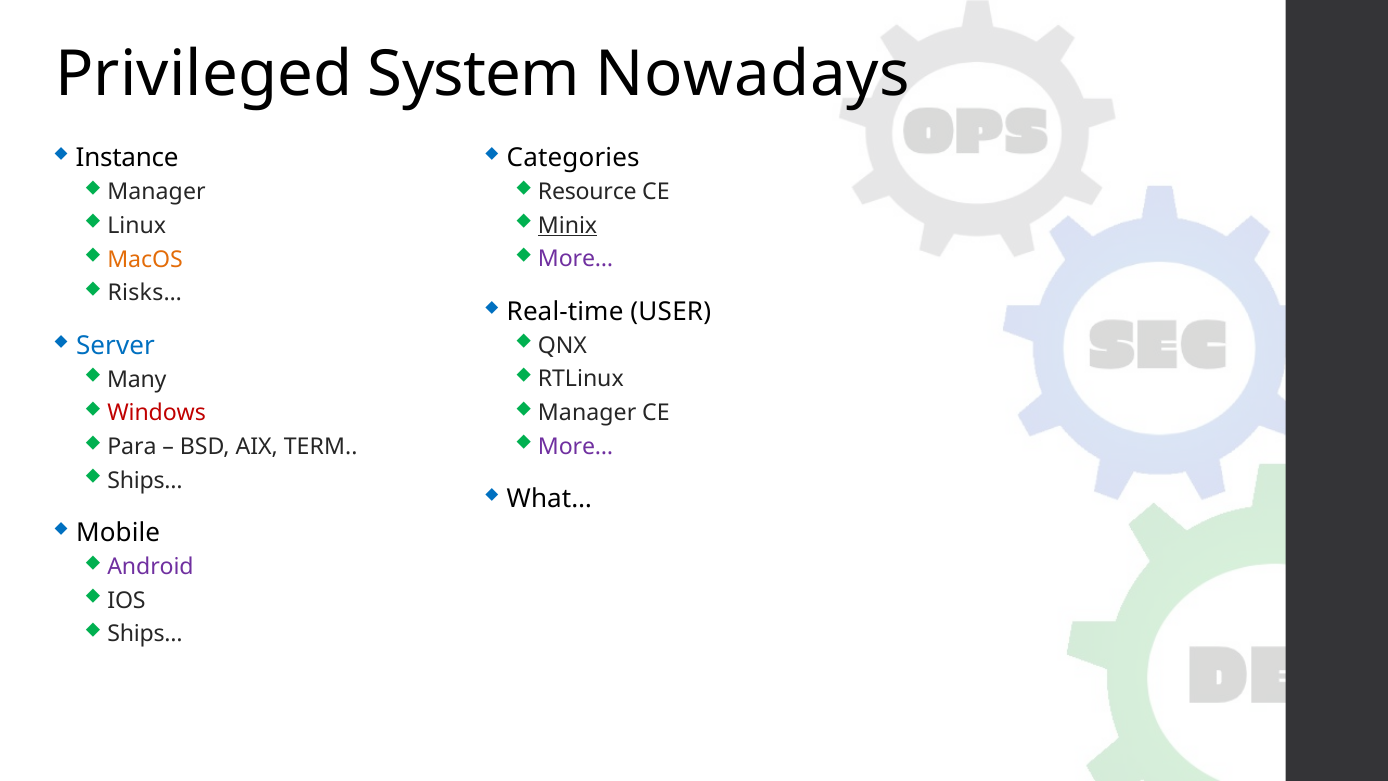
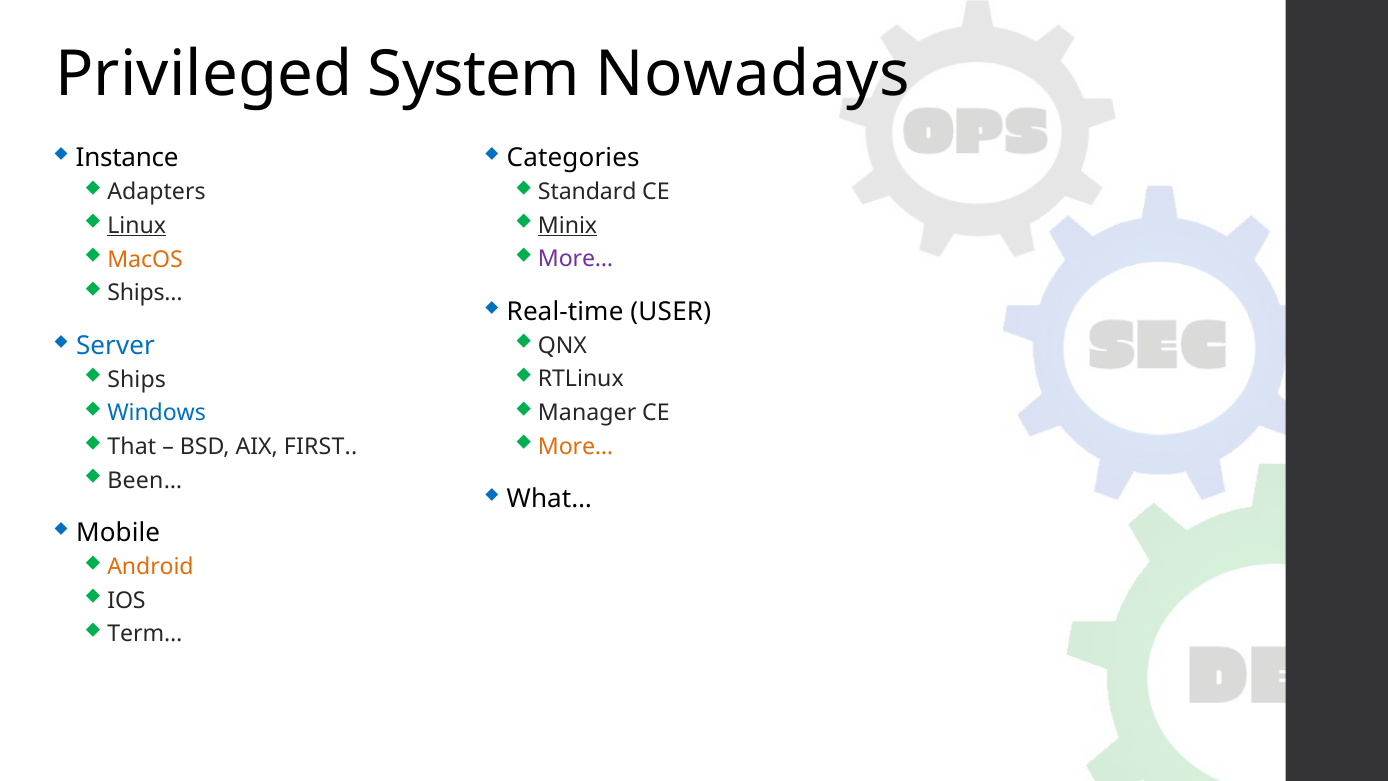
Manager at (156, 192): Manager -> Adapters
Resource: Resource -> Standard
Linux underline: none -> present
Risks…: Risks… -> Ships…
Many: Many -> Ships
Windows colour: red -> blue
More… at (576, 446) colour: purple -> orange
Para: Para -> That
TERM: TERM -> FIRST
Ships… at (145, 480): Ships… -> Been…
Android colour: purple -> orange
Ships… at (145, 634): Ships… -> Term…
